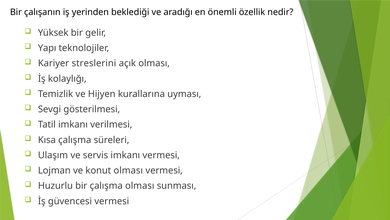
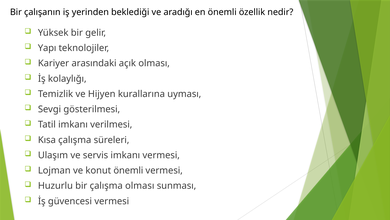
streslerini: streslerini -> arasındaki
konut olması: olması -> önemli
